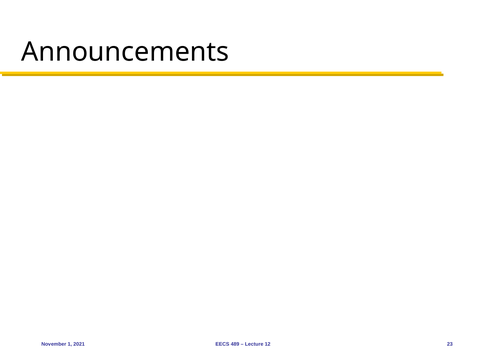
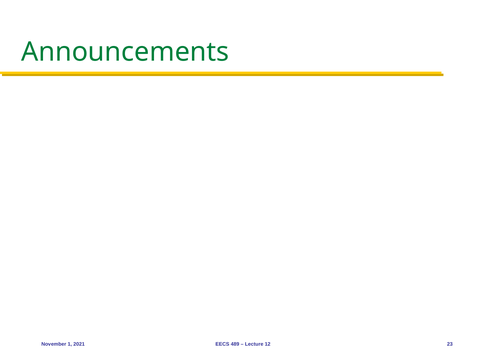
Announcements colour: black -> green
